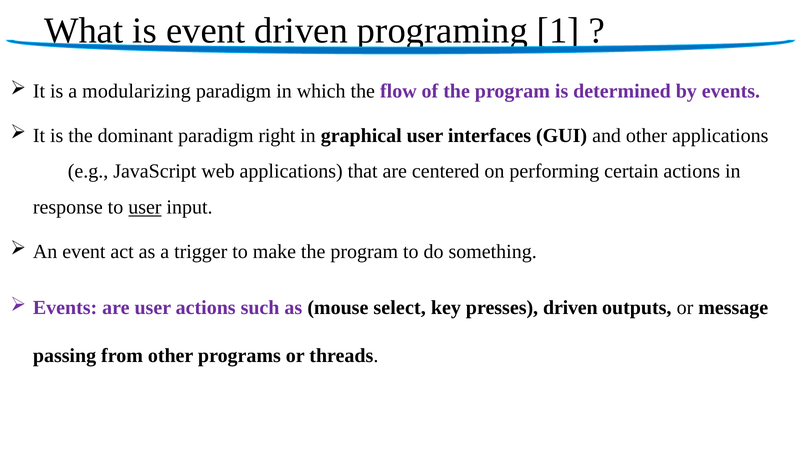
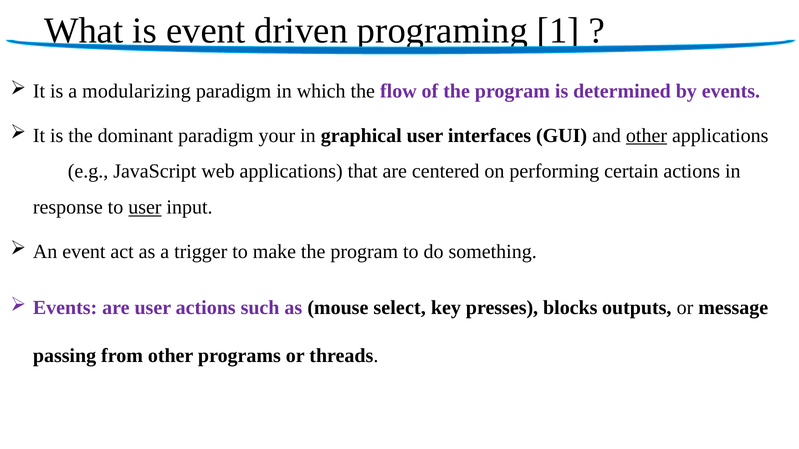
right: right -> your
other at (647, 136) underline: none -> present
presses driven: driven -> blocks
